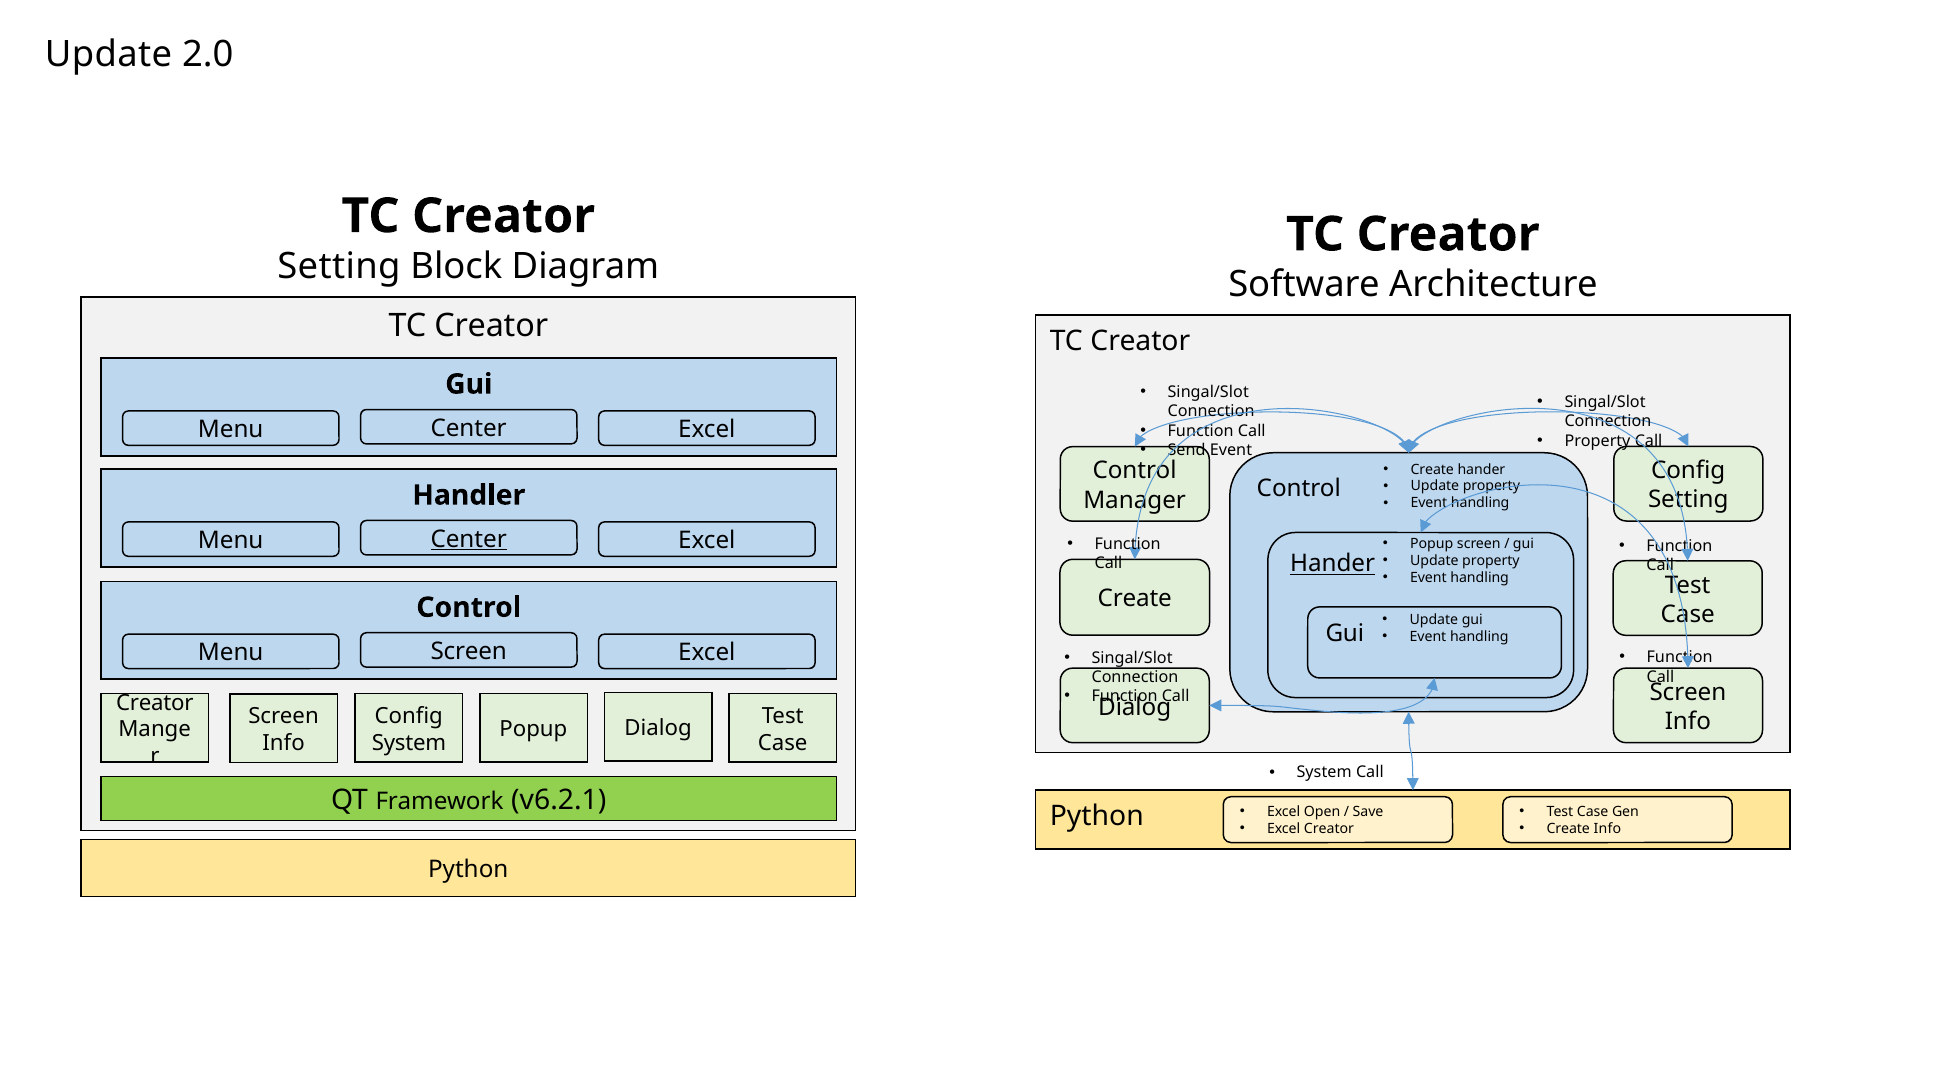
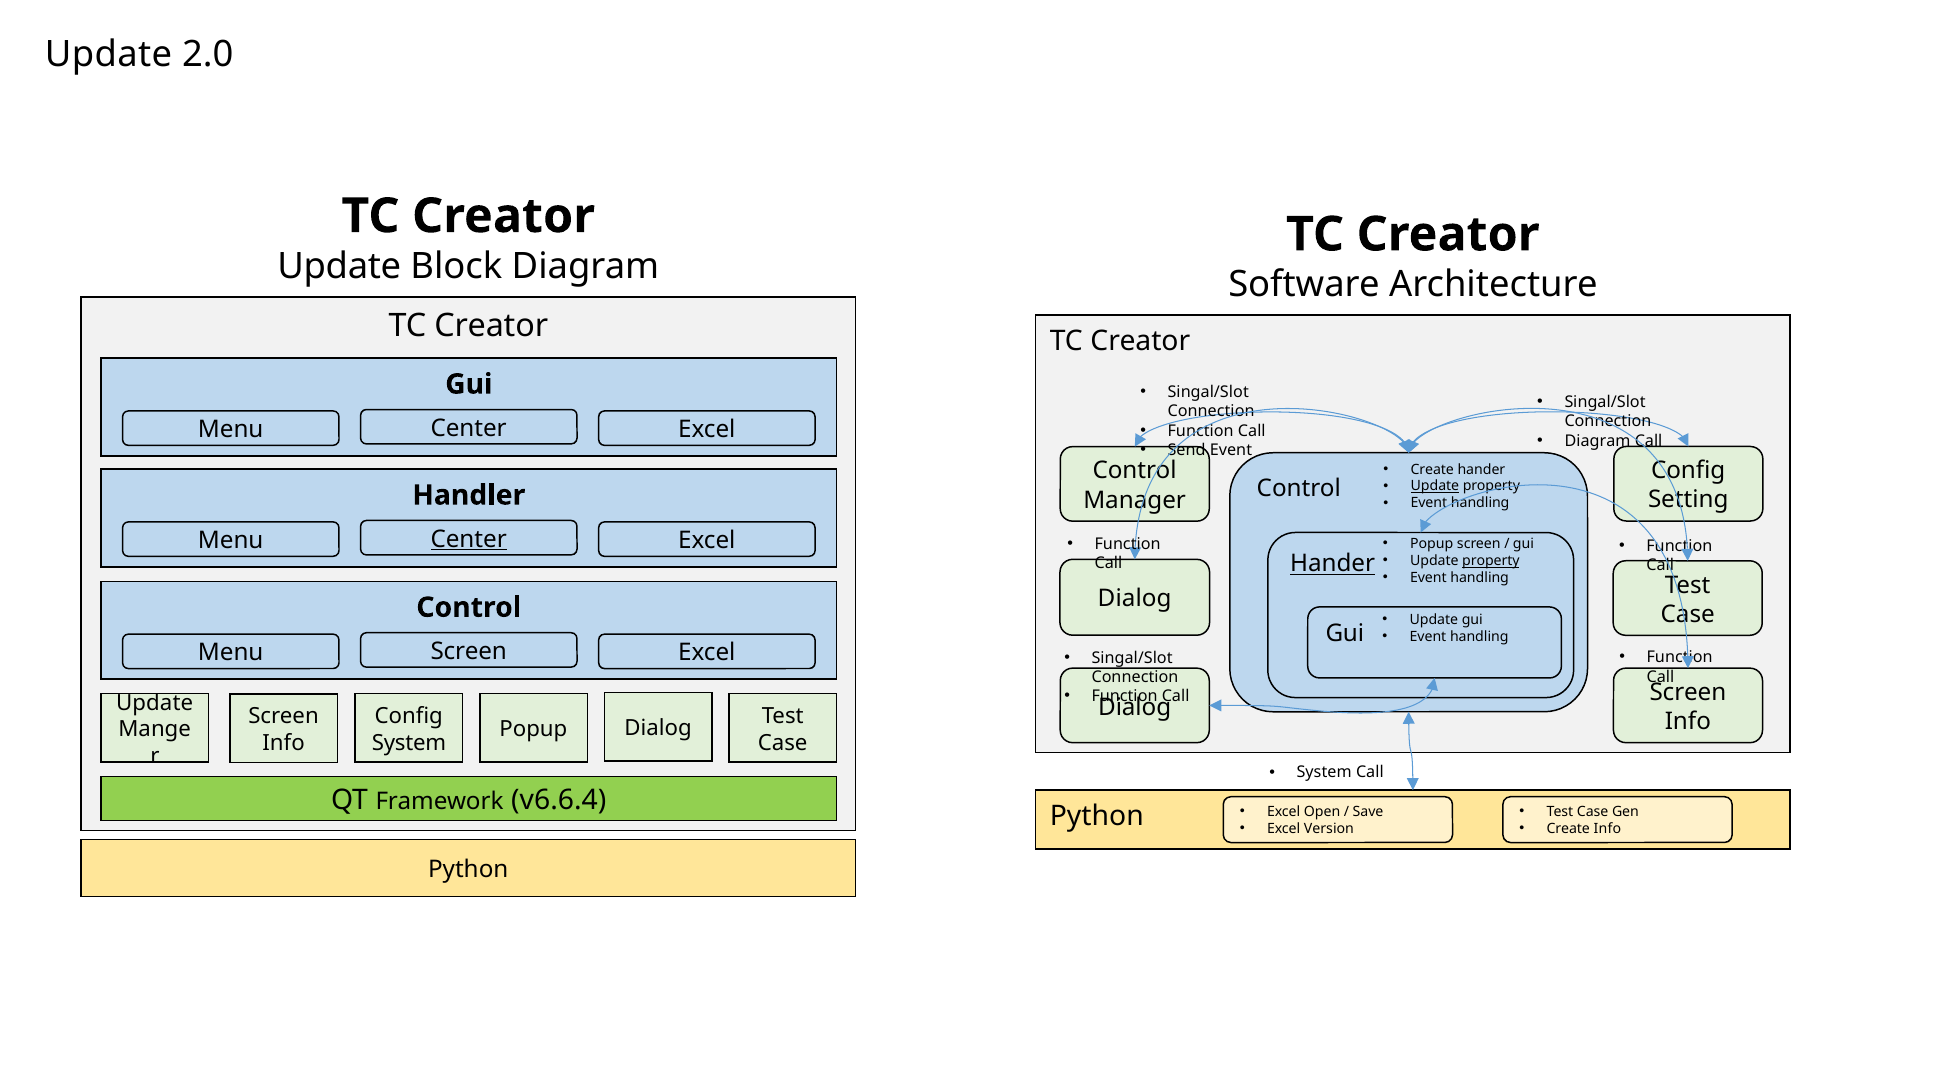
Setting at (339, 266): Setting -> Update
Property at (1598, 441): Property -> Diagram
Update at (1435, 486) underline: none -> present
property at (1491, 561) underline: none -> present
Create at (1135, 599): Create -> Dialog
Creator at (155, 703): Creator -> Update
v6.2.1: v6.2.1 -> v6.6.4
Excel Creator: Creator -> Version
